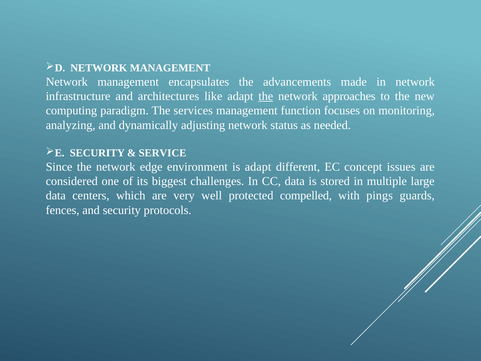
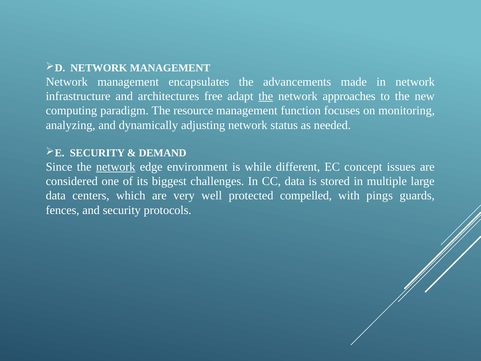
like: like -> free
services: services -> resource
SERVICE: SERVICE -> DEMAND
network at (116, 167) underline: none -> present
is adapt: adapt -> while
